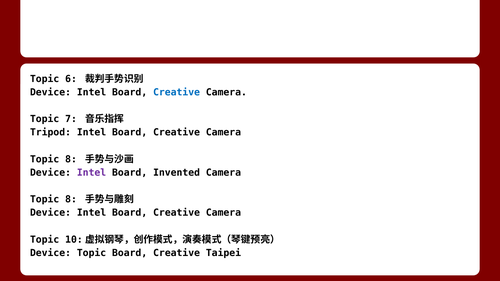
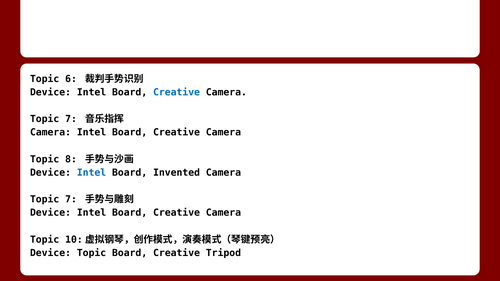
Tripod at (50, 132): Tripod -> Camera
Intel at (92, 173) colour: purple -> blue
8 at (71, 200): 8 -> 7
Taipei: Taipei -> Tripod
